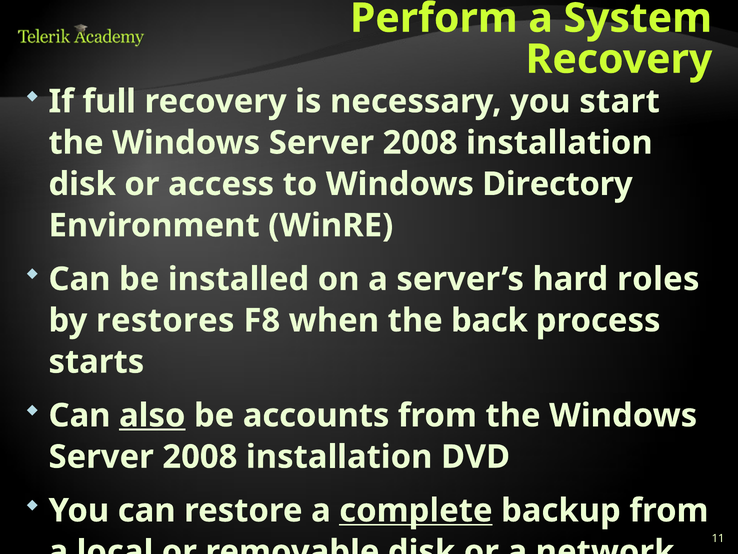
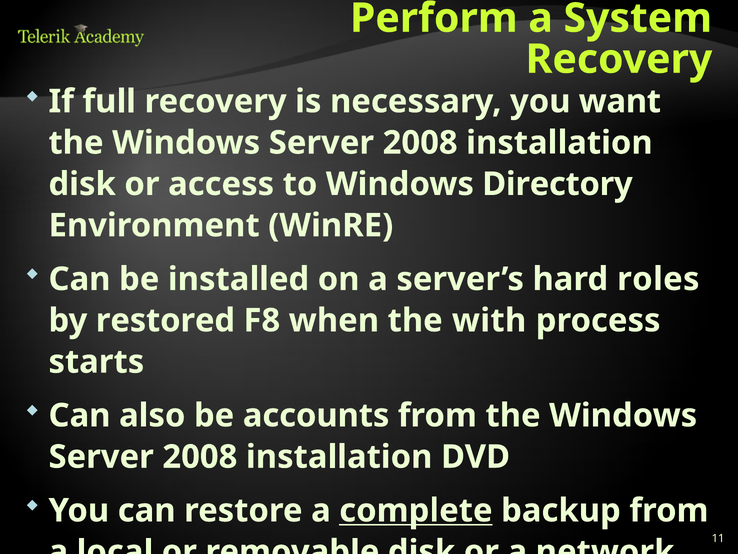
start: start -> want
restores: restores -> restored
back: back -> with
also underline: present -> none
